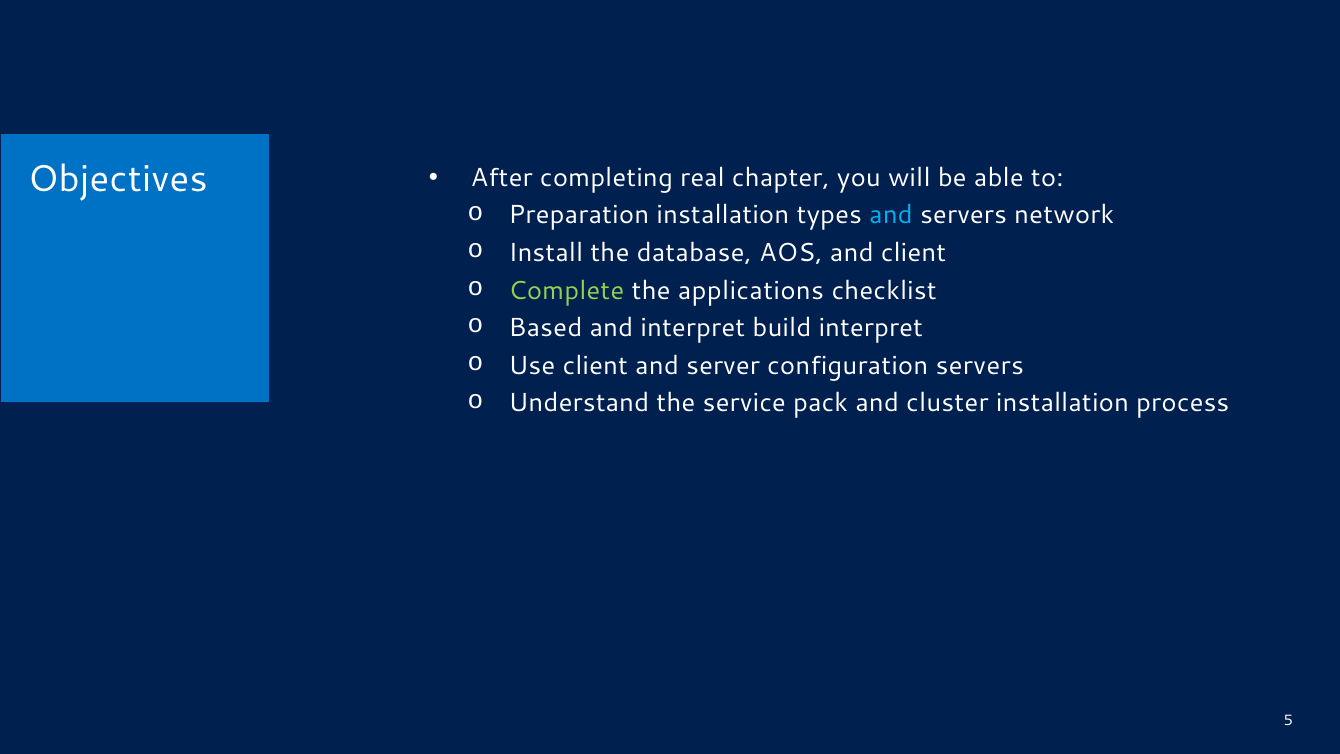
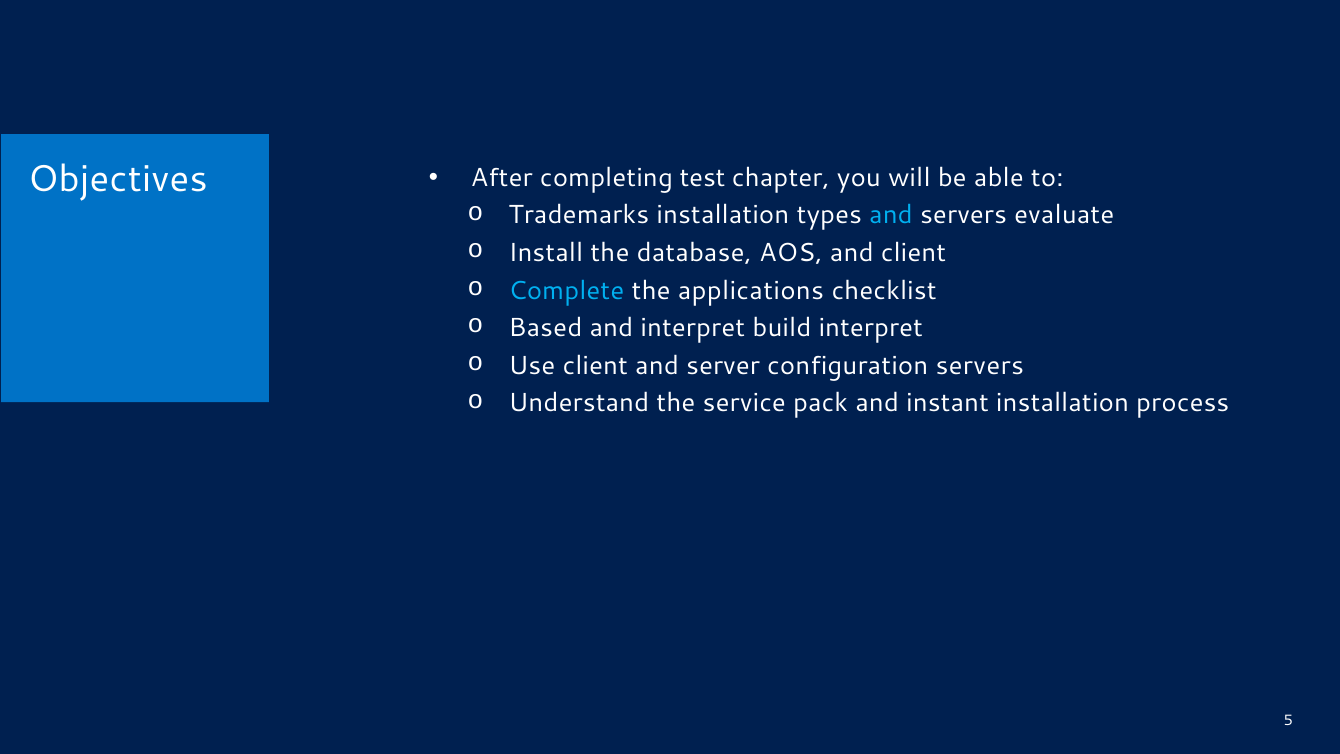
real: real -> test
Preparation: Preparation -> Trademarks
network: network -> evaluate
Complete colour: light green -> light blue
cluster: cluster -> instant
